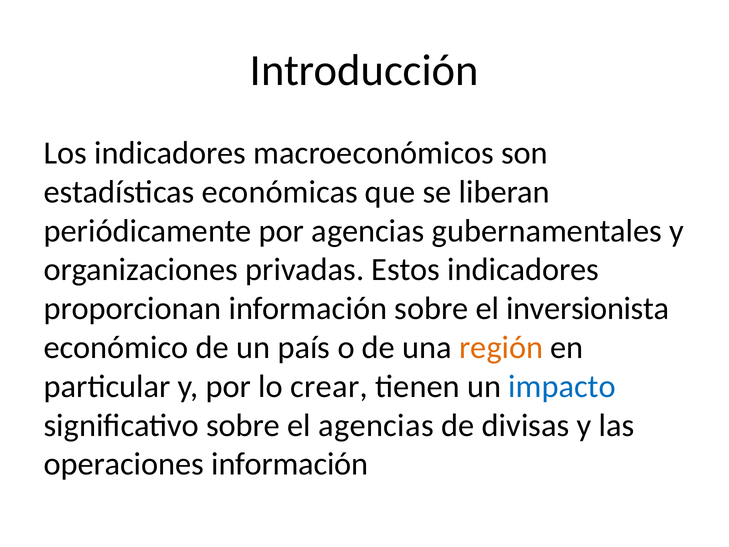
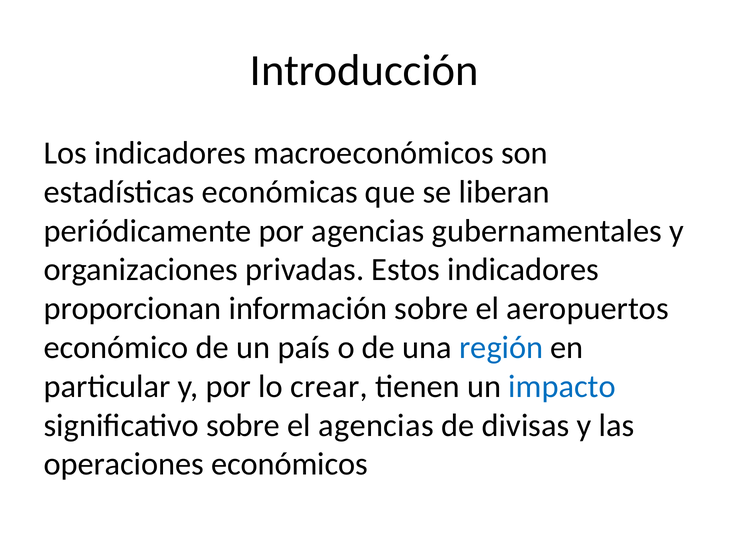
inversionista: inversionista -> aeropuertos
región colour: orange -> blue
operaciones información: información -> económicos
